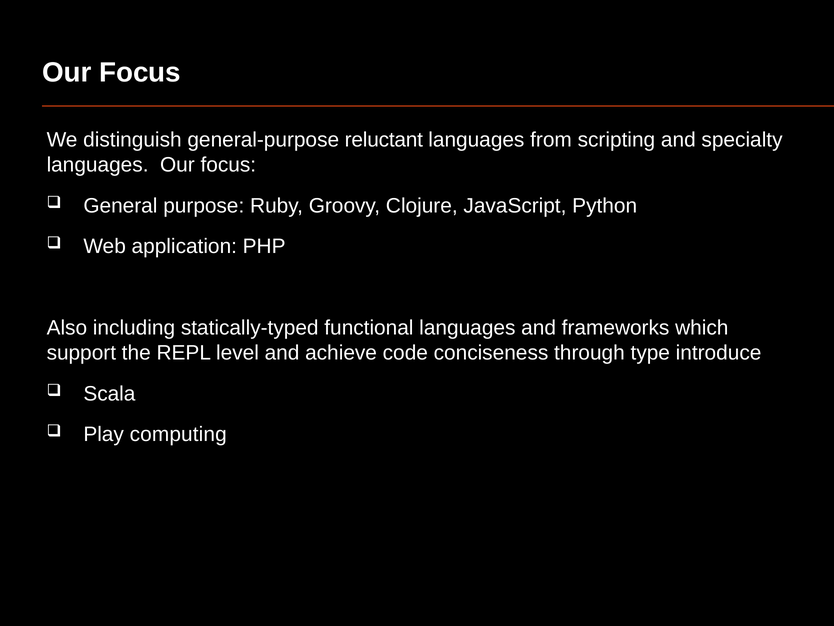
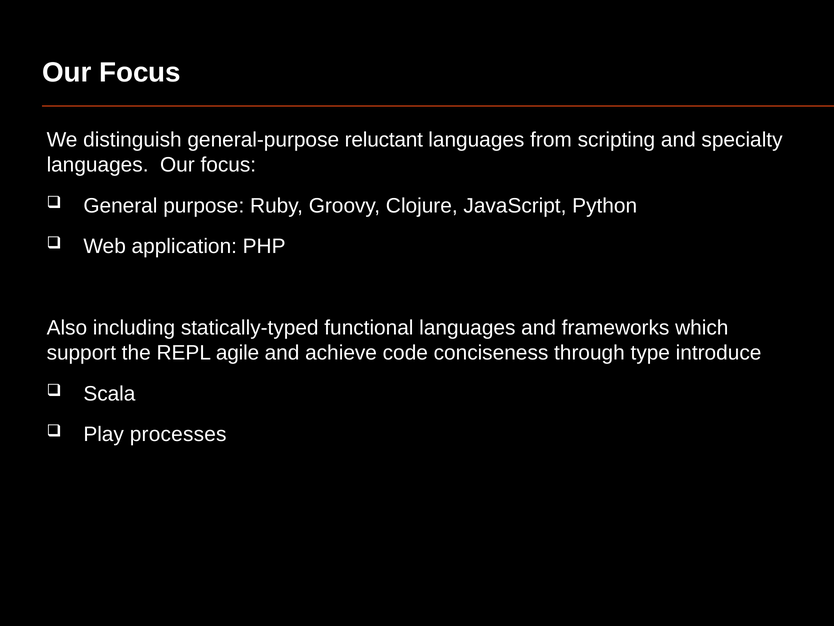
level: level -> agile
computing: computing -> processes
